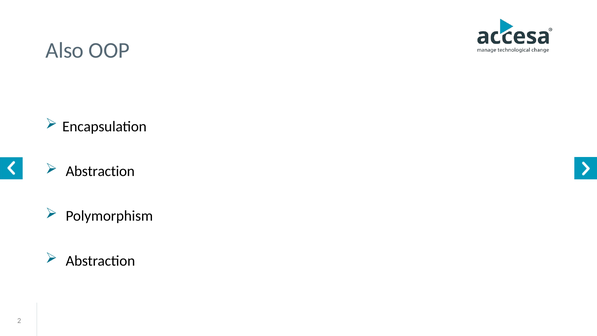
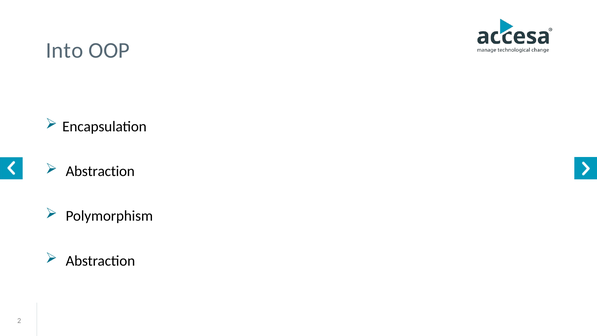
Also: Also -> Into
